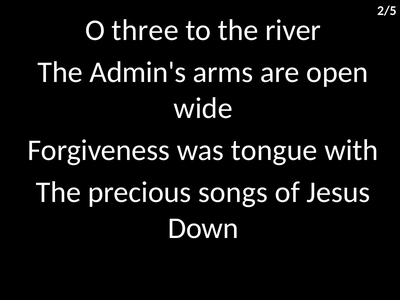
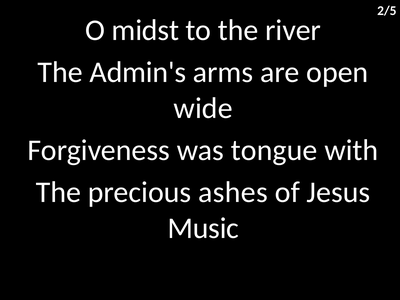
three: three -> midst
songs: songs -> ashes
Down: Down -> Music
